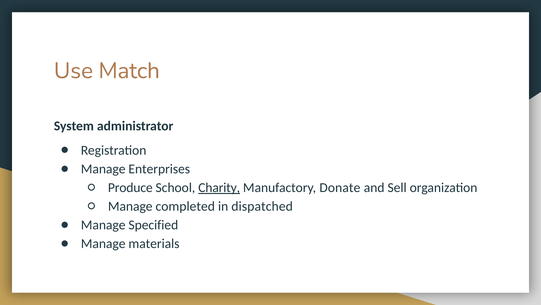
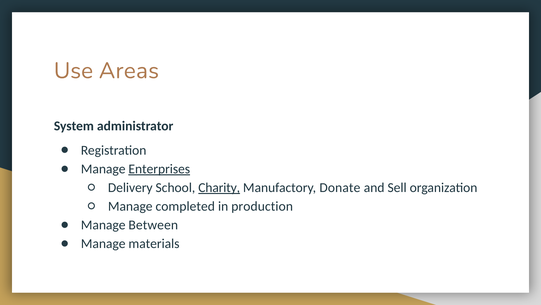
Match: Match -> Areas
Enterprises underline: none -> present
Produce: Produce -> Delivery
dispatched: dispatched -> production
Specified: Specified -> Between
